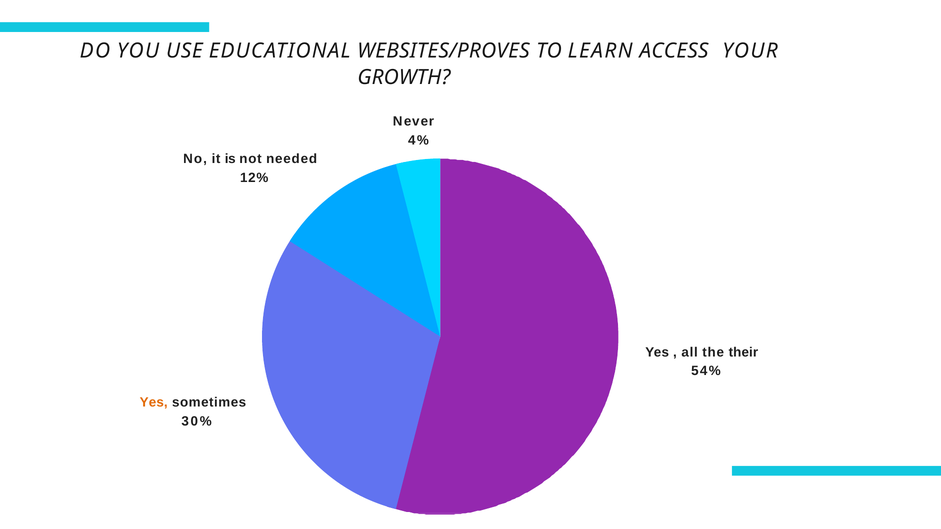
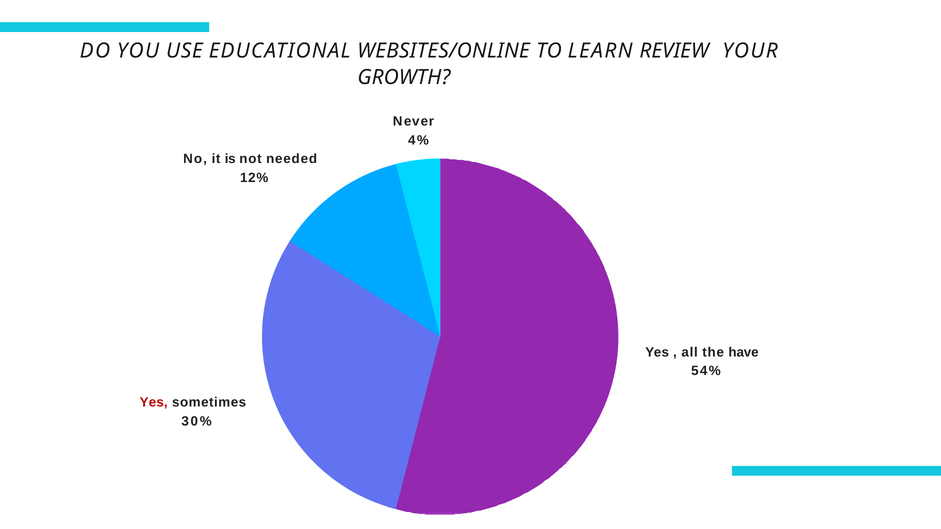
WEBSITES/PROVES: WEBSITES/PROVES -> WEBSITES/ONLINE
ACCESS: ACCESS -> REVIEW
their: their -> have
Yes at (154, 403) colour: orange -> red
